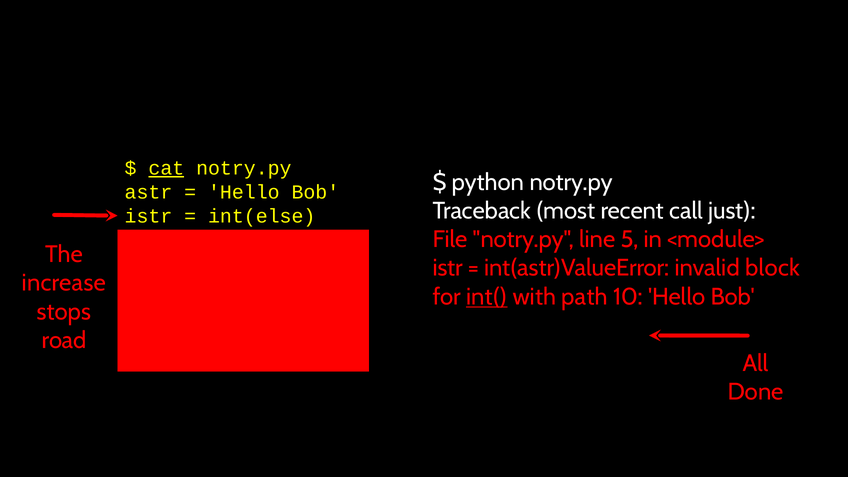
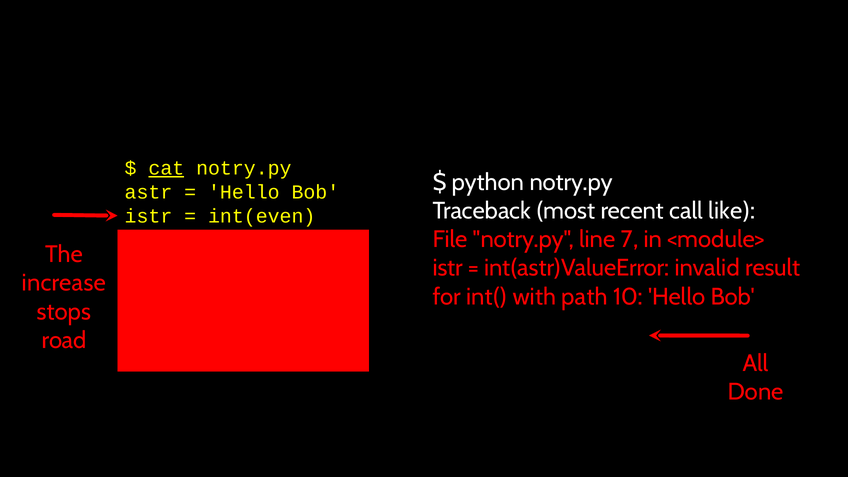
just: just -> like
int(else: int(else -> int(even
5: 5 -> 7
block: block -> result
int( underline: present -> none
